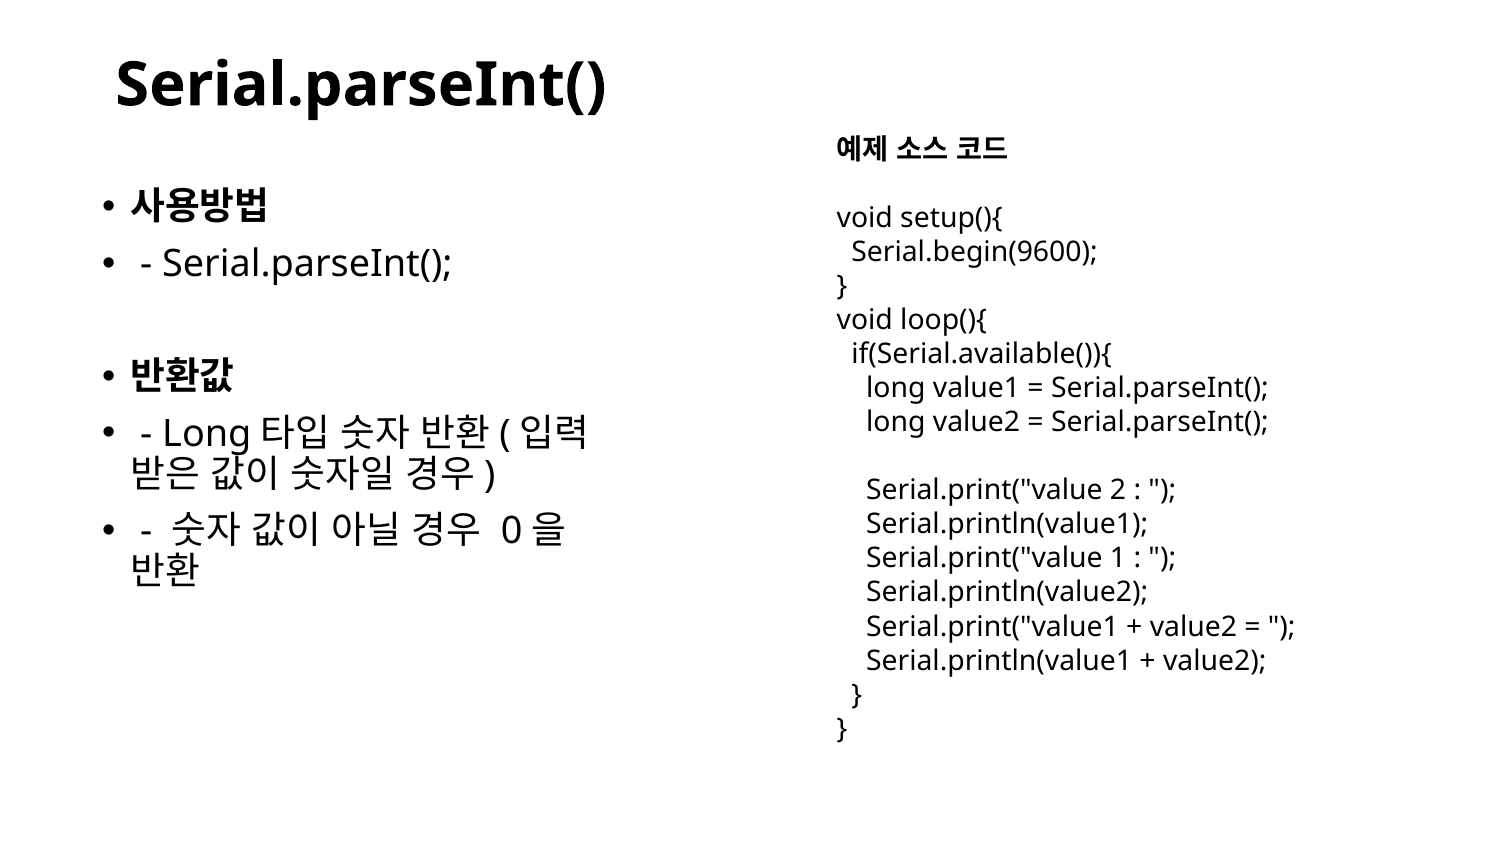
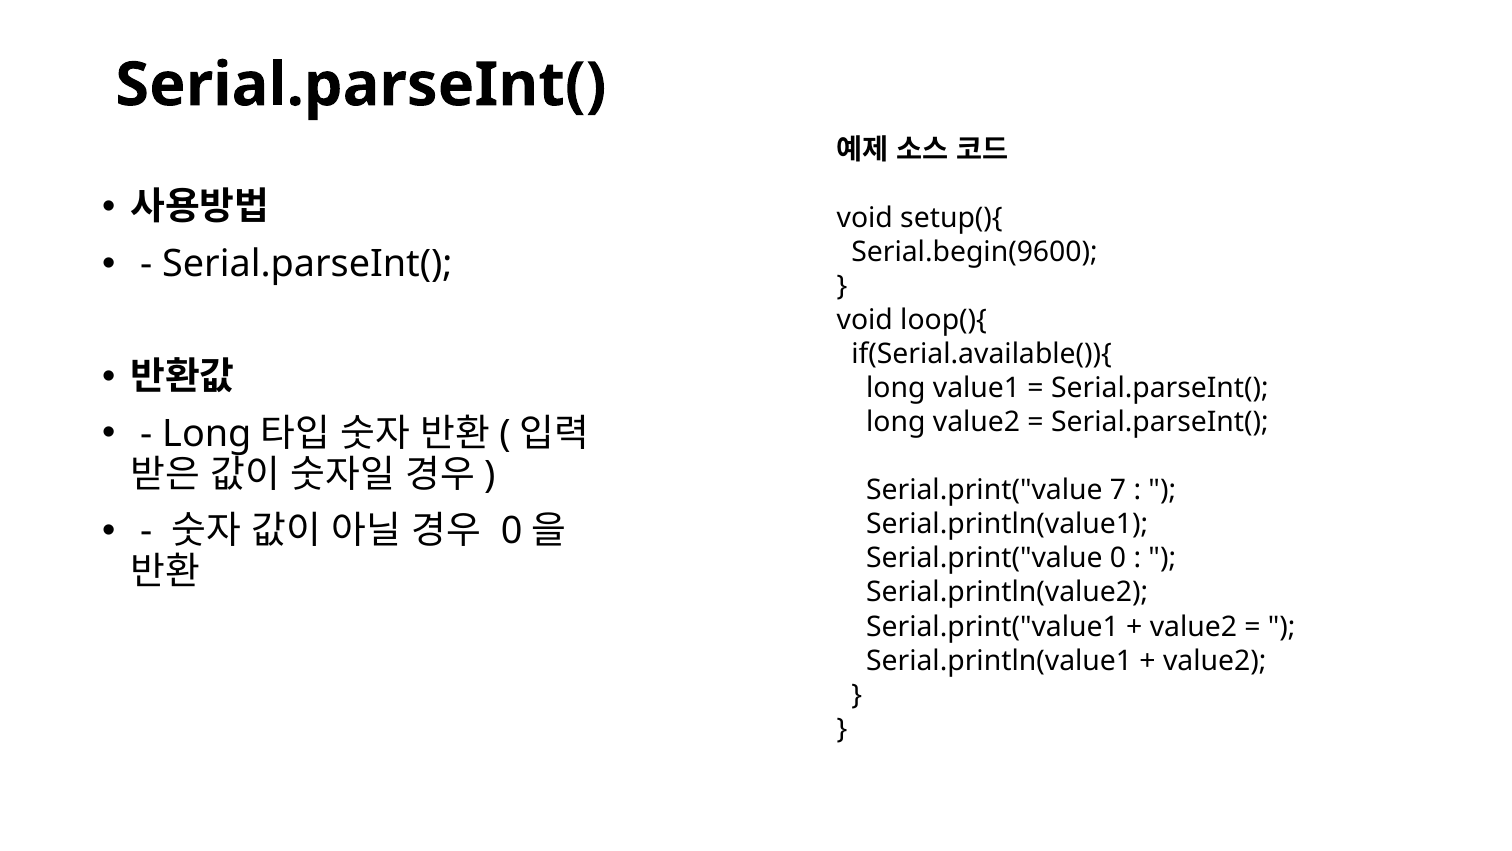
2: 2 -> 7
Serial.print("value 1: 1 -> 0
